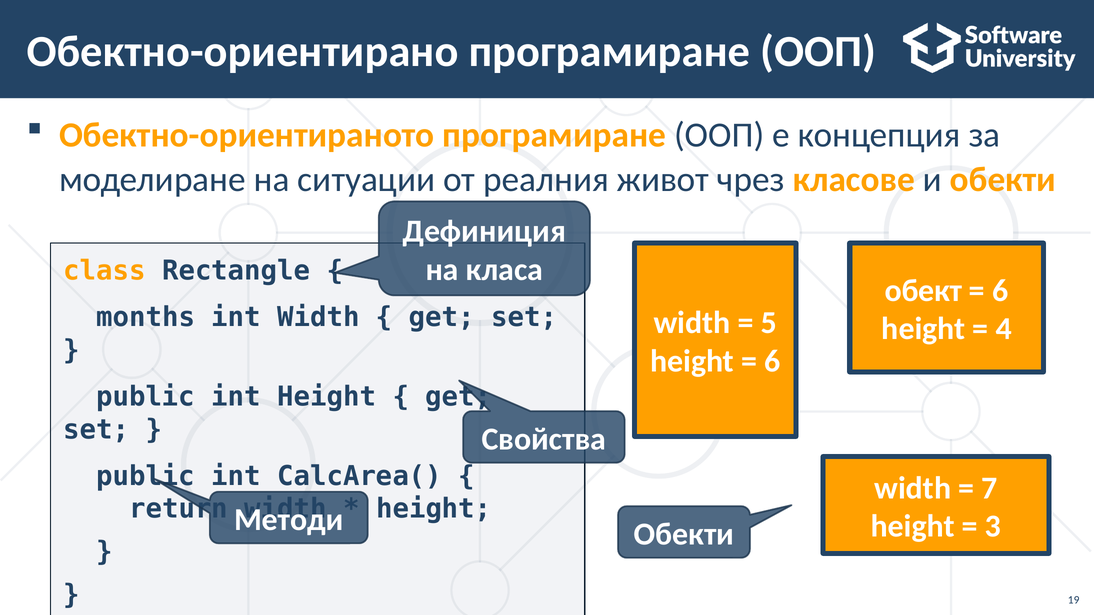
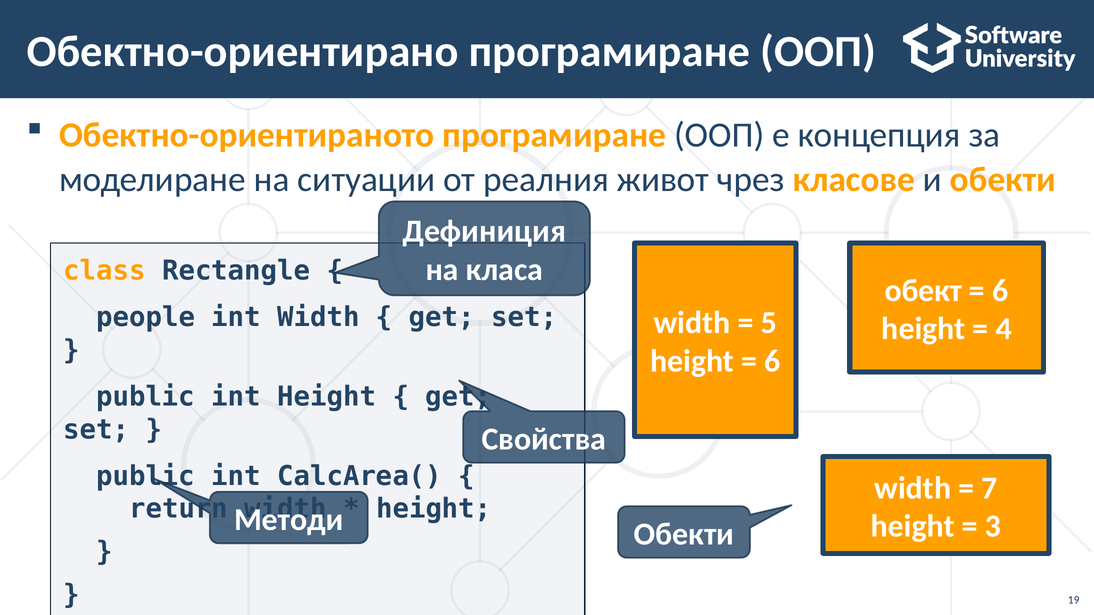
months: months -> people
